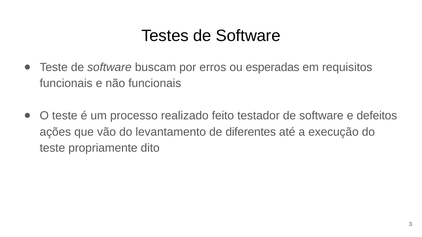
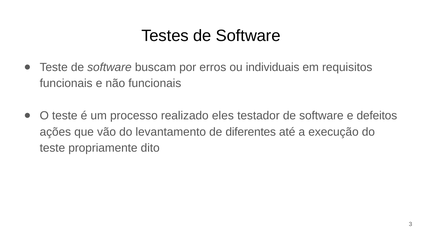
esperadas: esperadas -> individuais
feito: feito -> eles
